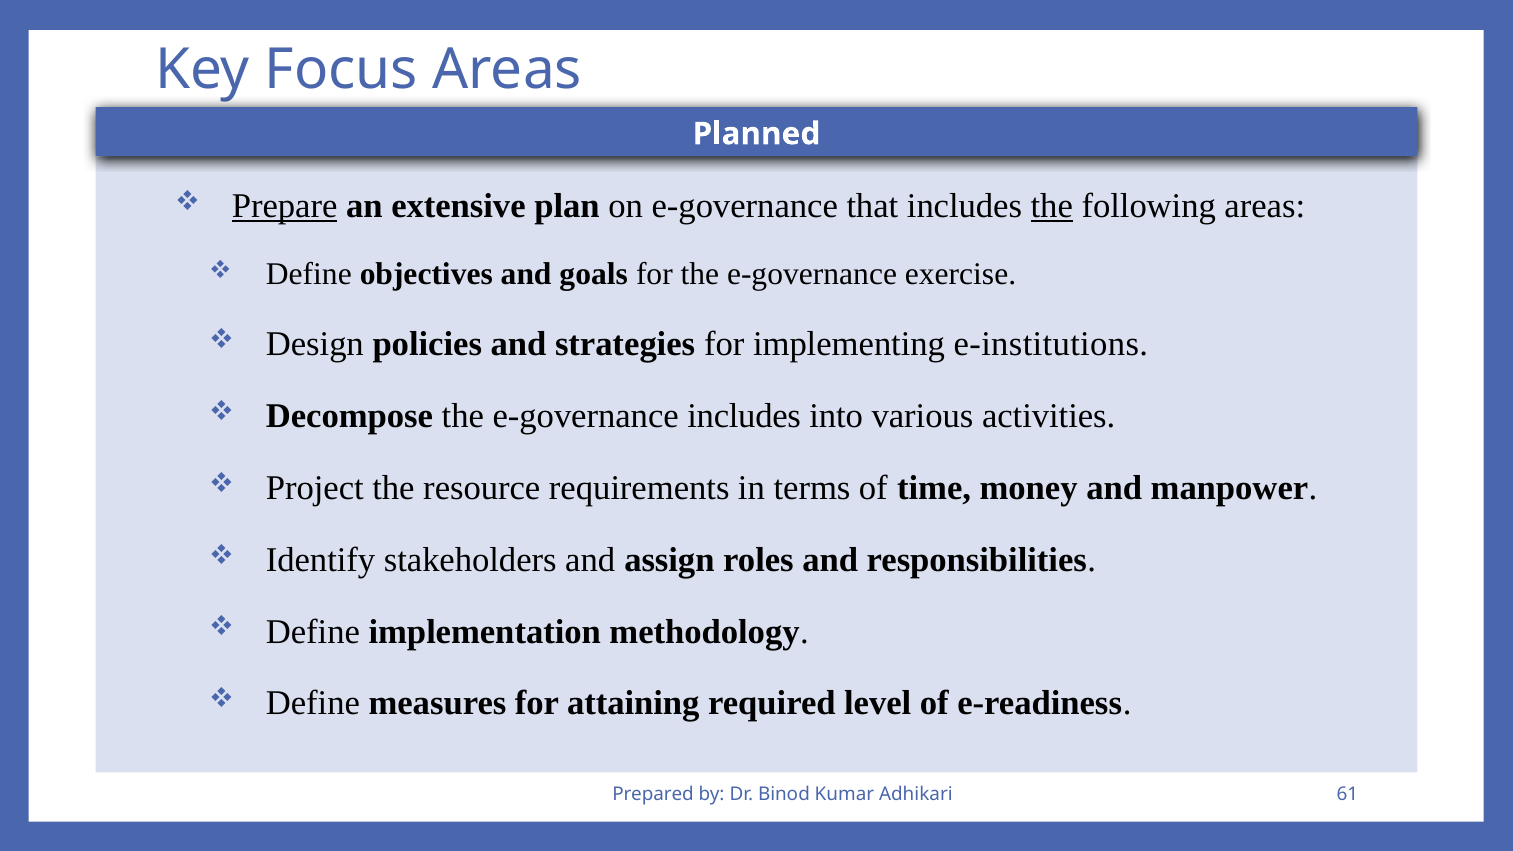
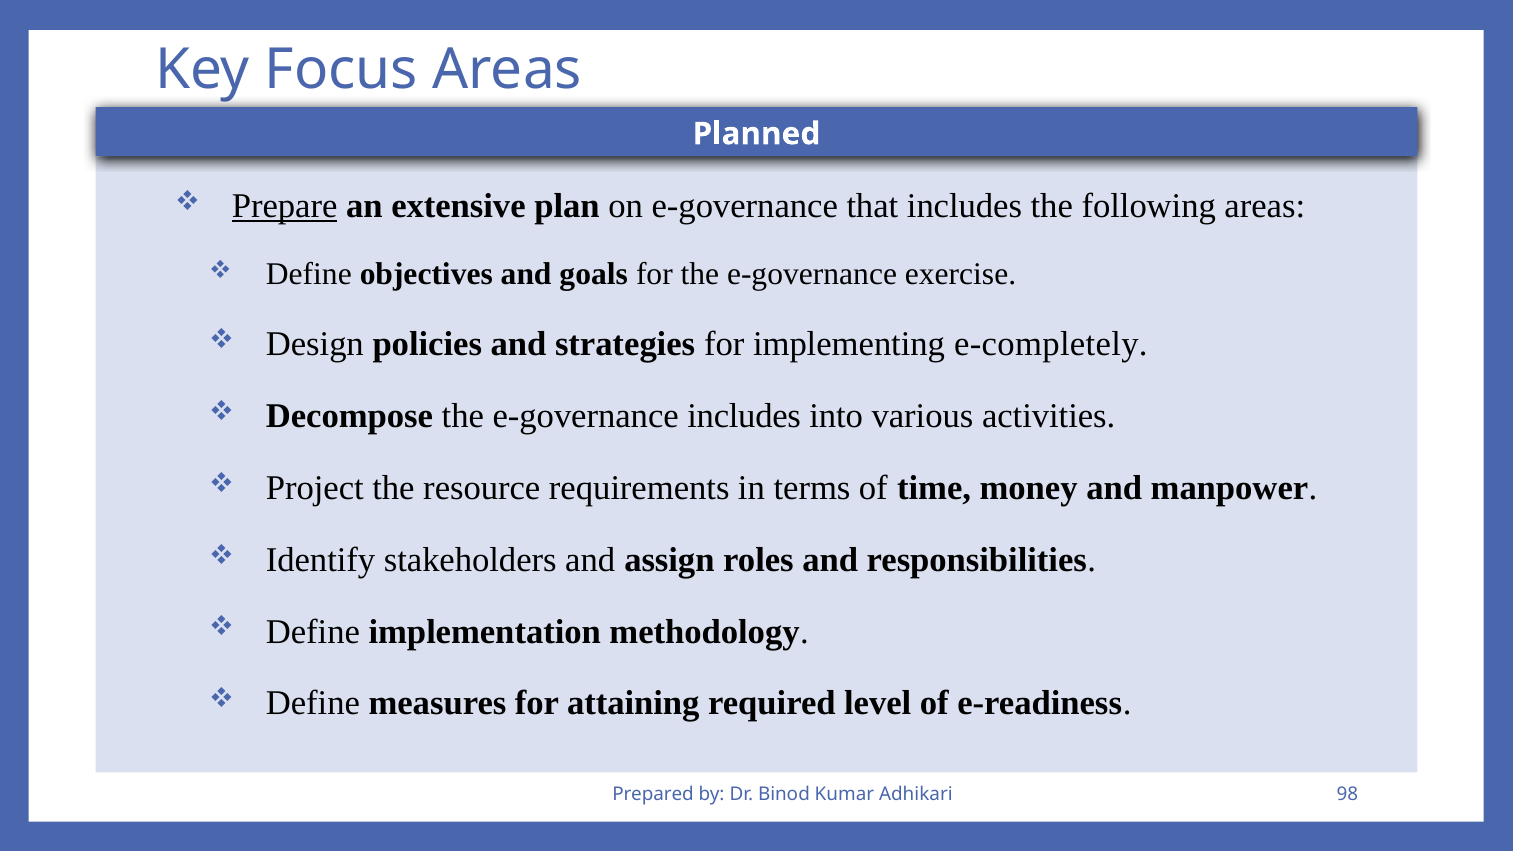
the at (1052, 206) underline: present -> none
e-institutions: e-institutions -> e-completely
61: 61 -> 98
